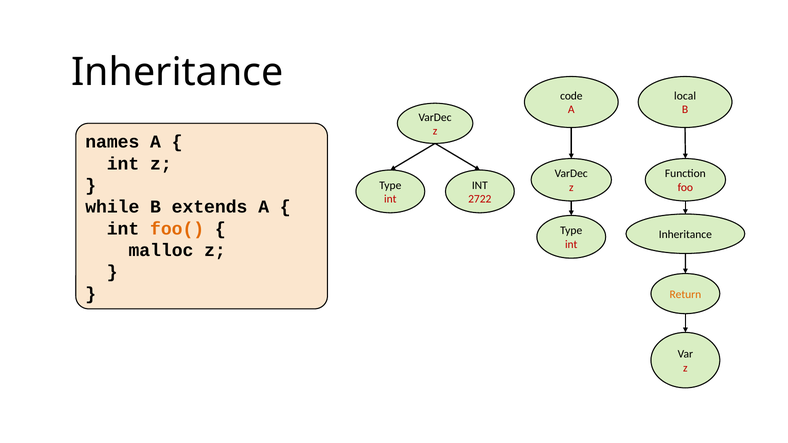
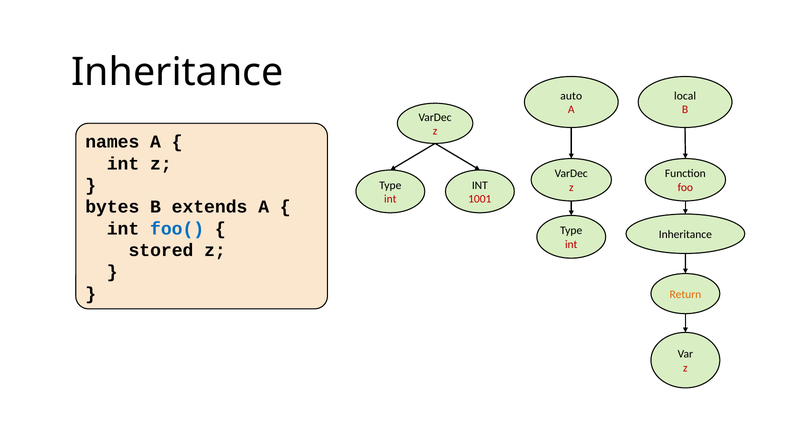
code: code -> auto
2722: 2722 -> 1001
while: while -> bytes
foo( colour: orange -> blue
malloc: malloc -> stored
